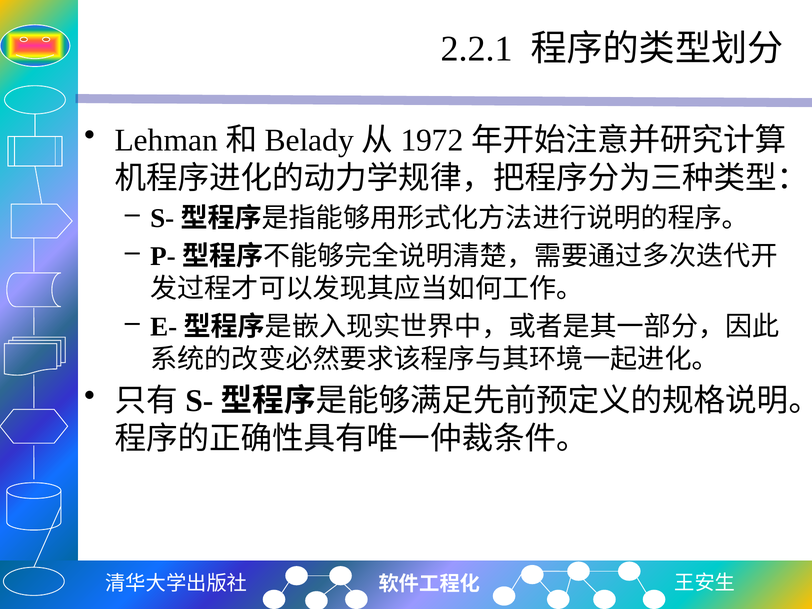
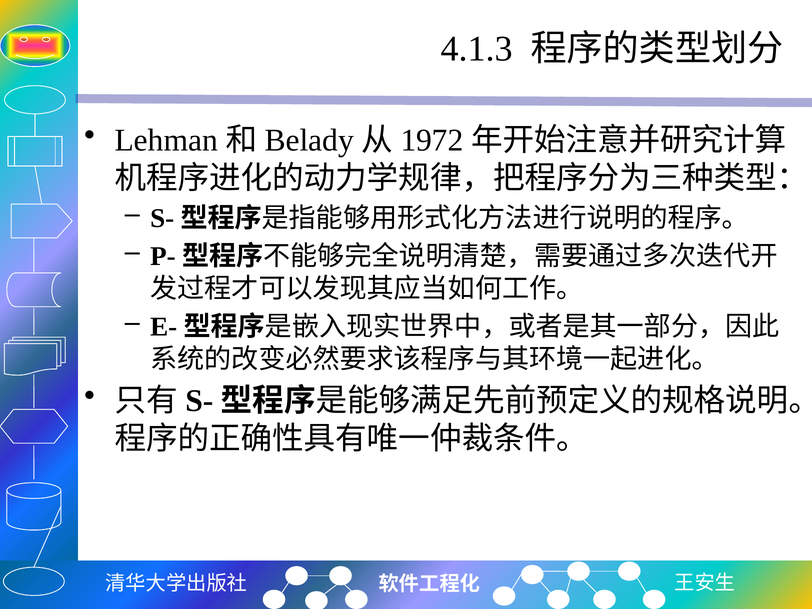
2.2.1: 2.2.1 -> 4.1.3
